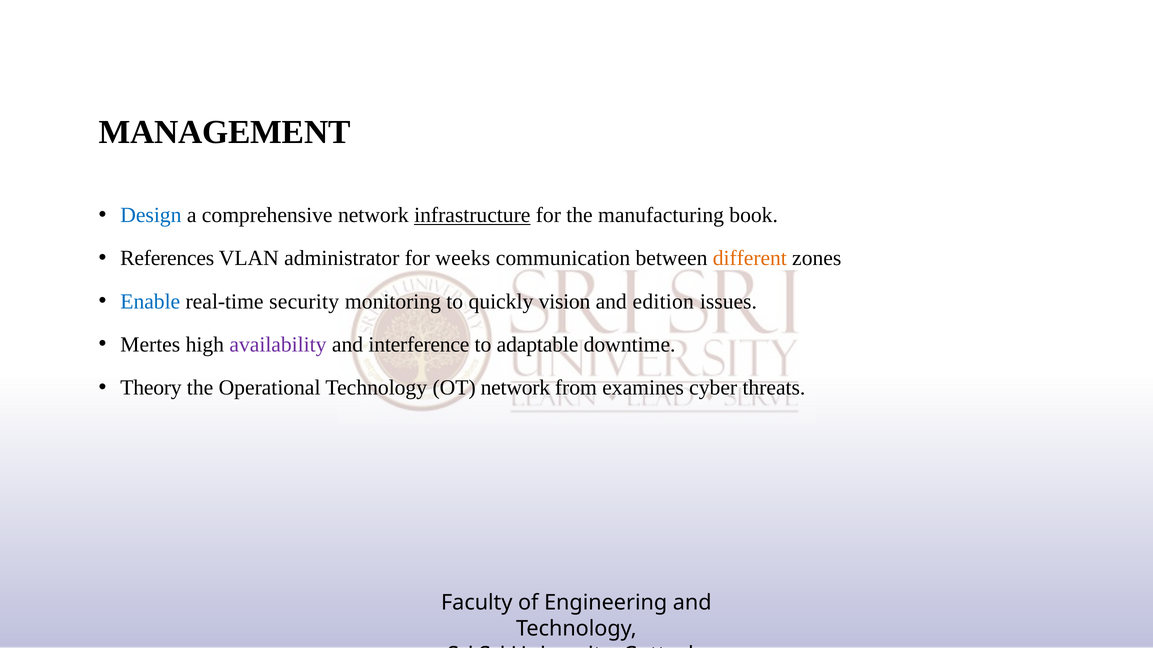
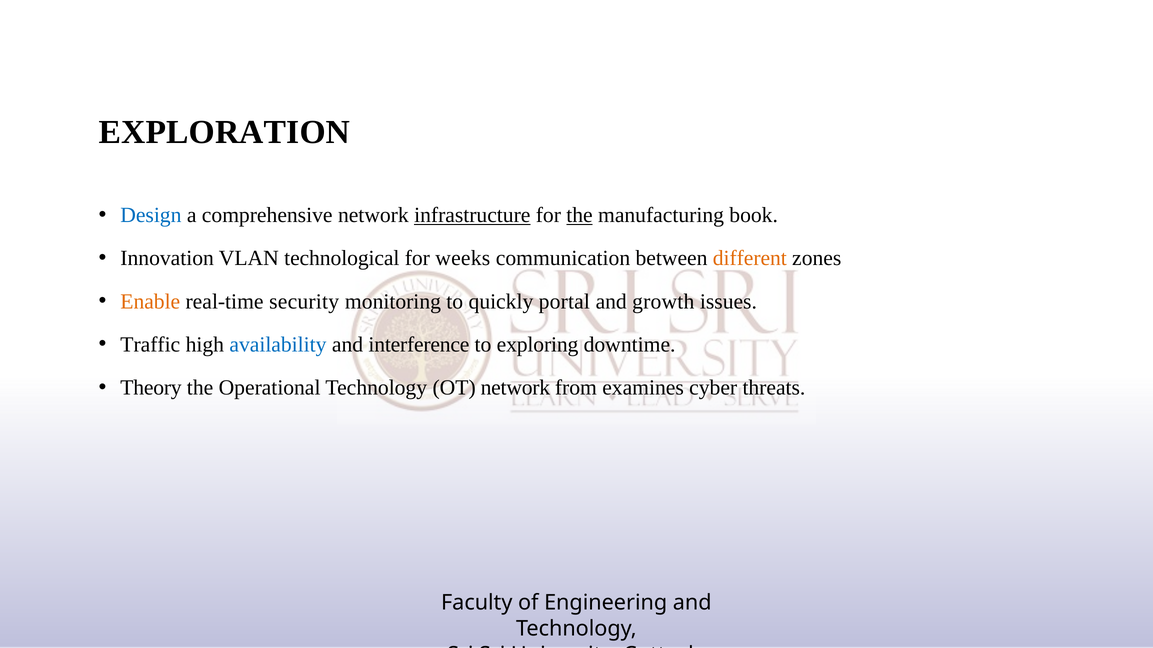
MANAGEMENT: MANAGEMENT -> EXPLORATION
the at (579, 215) underline: none -> present
References: References -> Innovation
administrator: administrator -> technological
Enable colour: blue -> orange
vision: vision -> portal
edition: edition -> growth
Mertes: Mertes -> Traffic
availability colour: purple -> blue
adaptable: adaptable -> exploring
